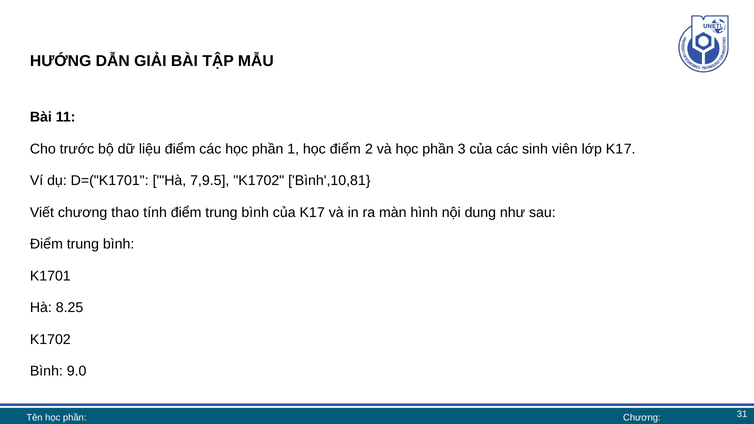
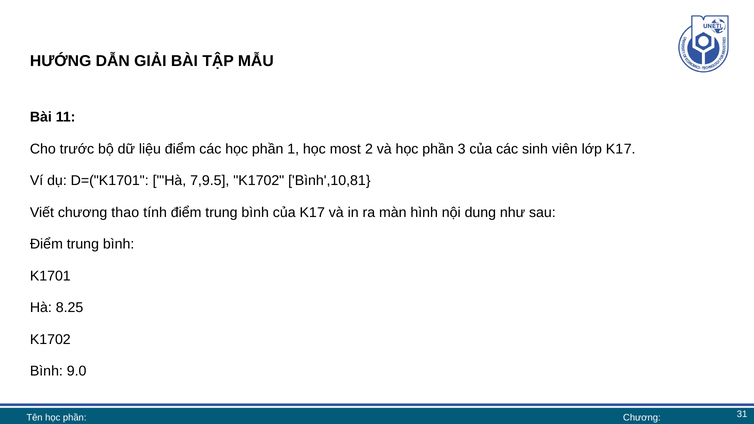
học điểm: điểm -> most
